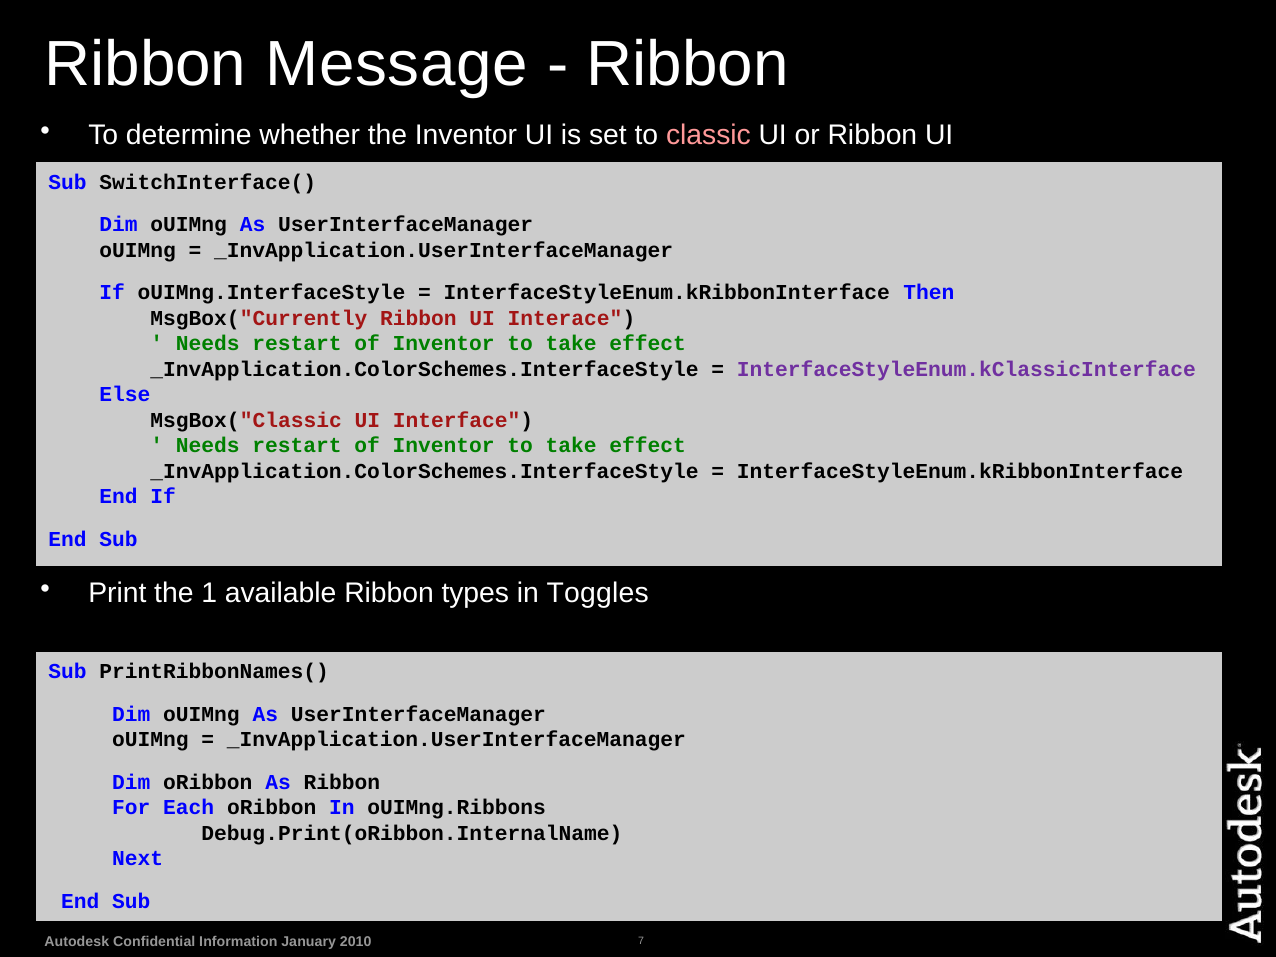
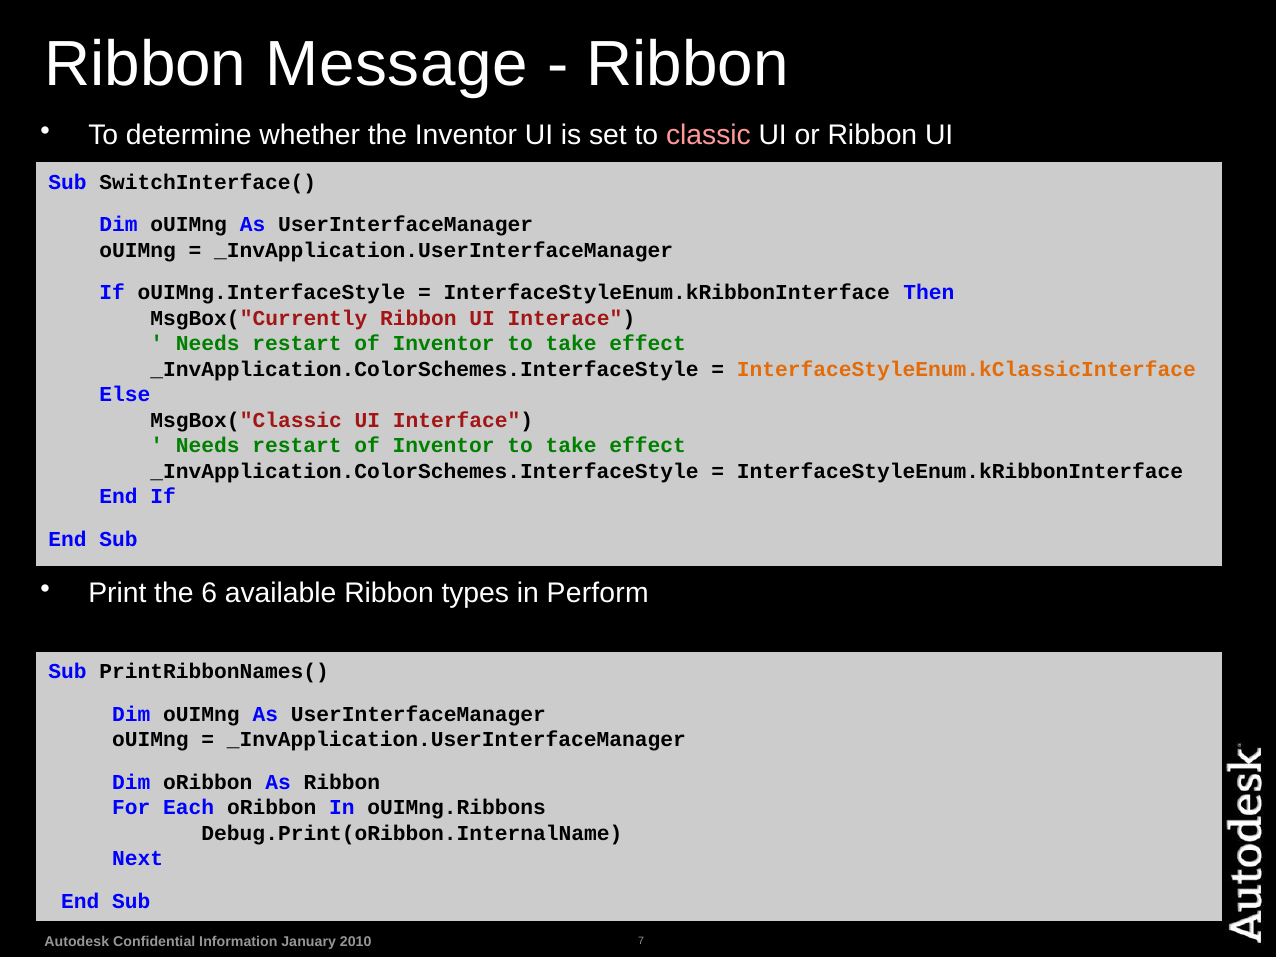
InterfaceStyleEnum.kClassicInterface colour: purple -> orange
1: 1 -> 6
Toggles: Toggles -> Perform
